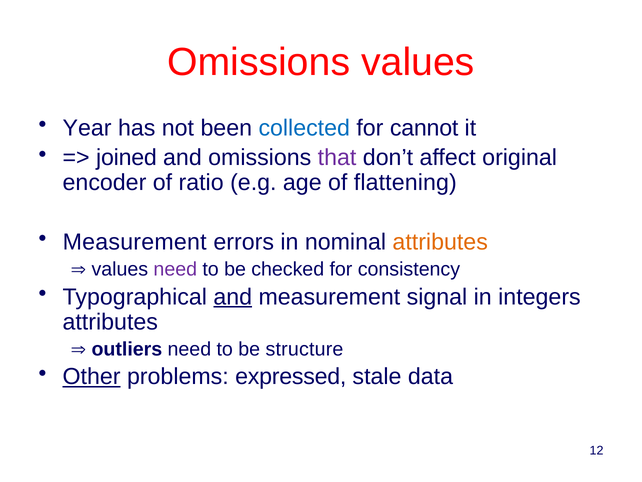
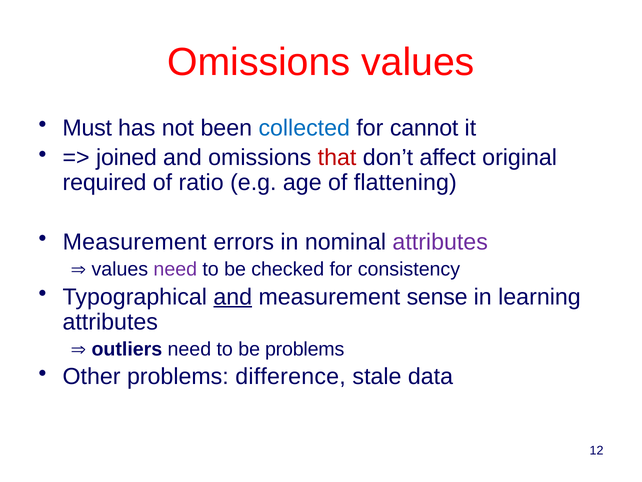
Year: Year -> Must
that colour: purple -> red
encoder: encoder -> required
attributes at (440, 242) colour: orange -> purple
signal: signal -> sense
integers: integers -> learning
be structure: structure -> problems
Other underline: present -> none
expressed: expressed -> difference
